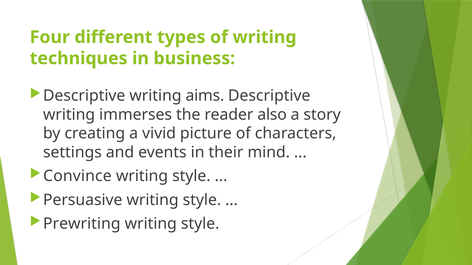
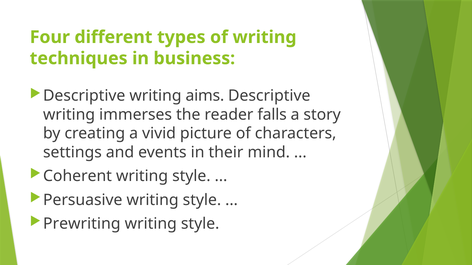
also: also -> falls
Convince: Convince -> Coherent
